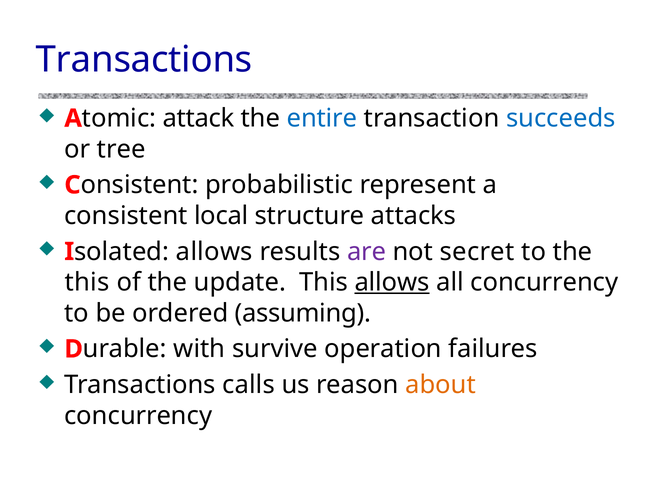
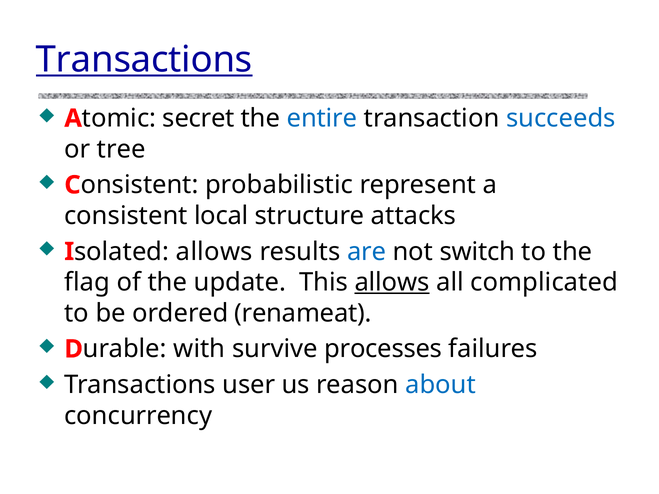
Transactions at (144, 60) underline: none -> present
attack: attack -> secret
are colour: purple -> blue
secret: secret -> switch
this at (87, 283): this -> flag
all concurrency: concurrency -> complicated
assuming: assuming -> renameat
operation: operation -> processes
calls: calls -> user
about colour: orange -> blue
